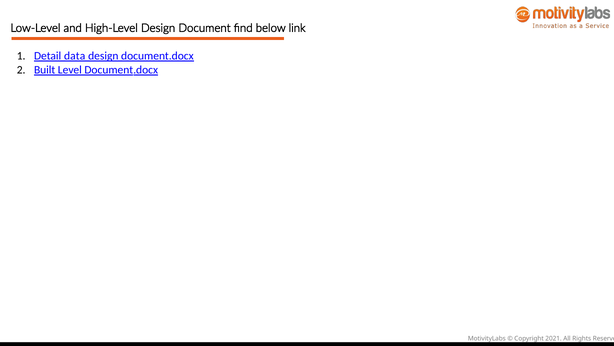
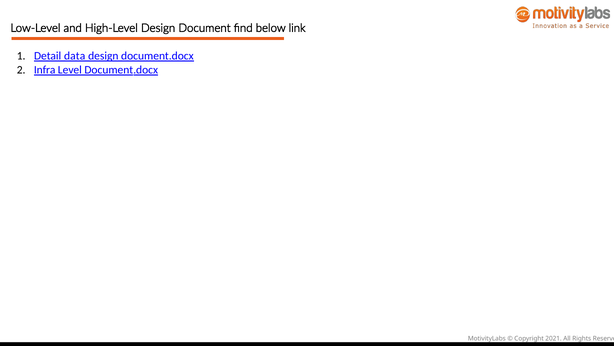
Built: Built -> Infra
